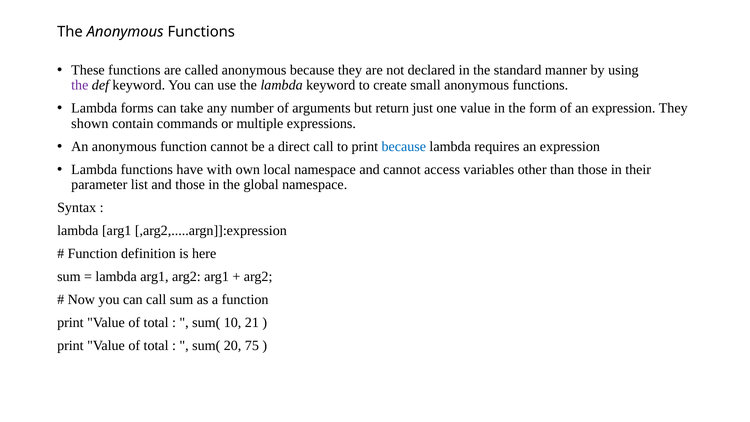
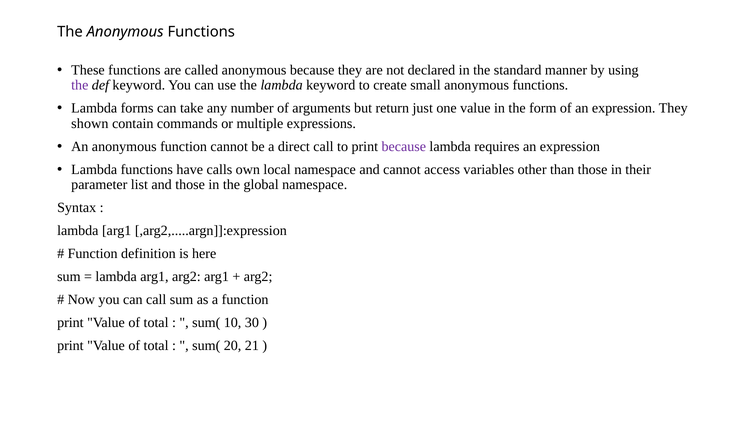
because at (404, 146) colour: blue -> purple
with: with -> calls
21: 21 -> 30
75: 75 -> 21
